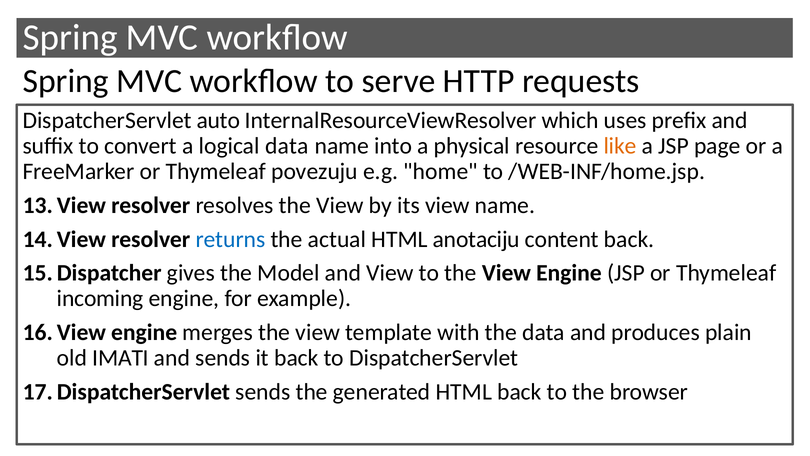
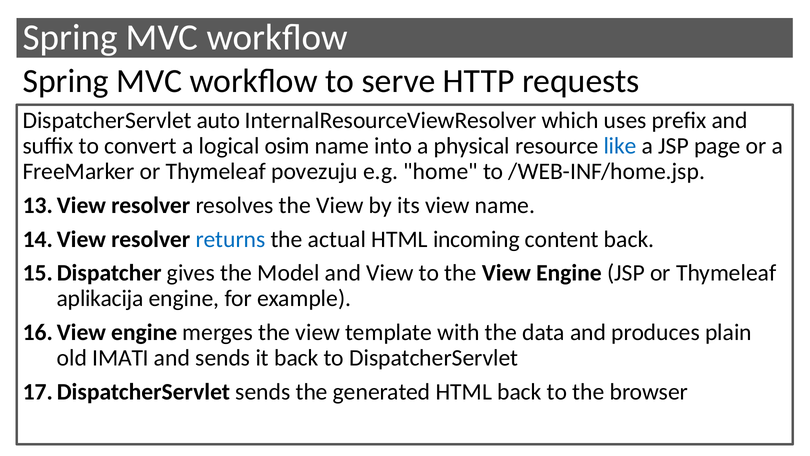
logical data: data -> osim
like colour: orange -> blue
anotaciju: anotaciju -> incoming
incoming: incoming -> aplikacija
